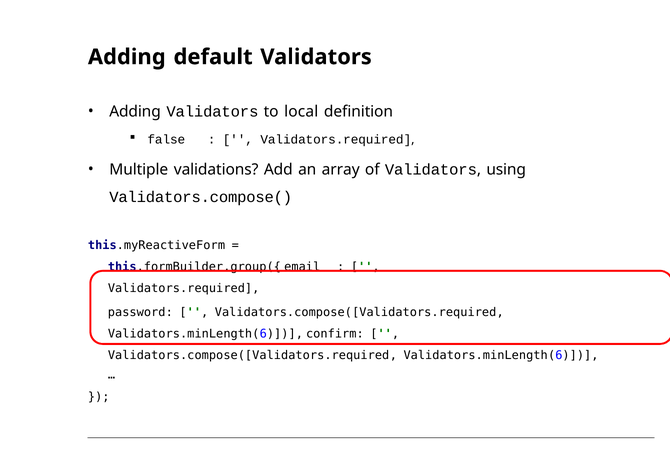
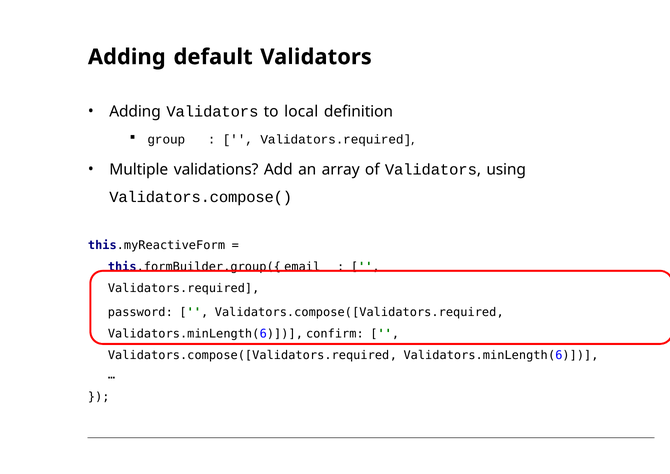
false: false -> group
